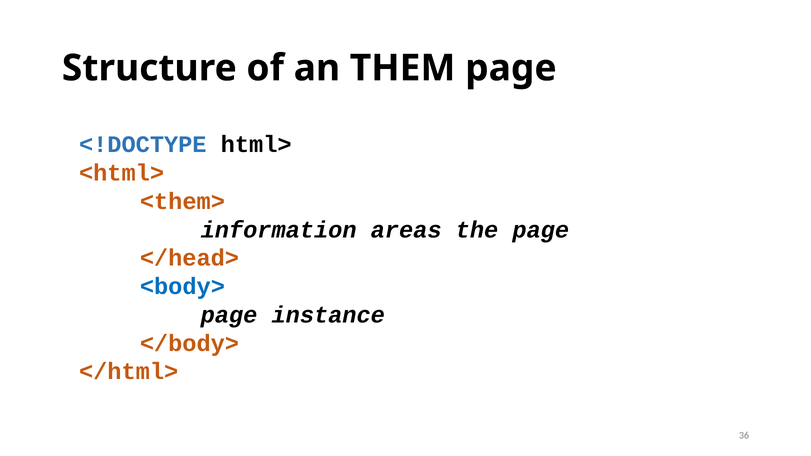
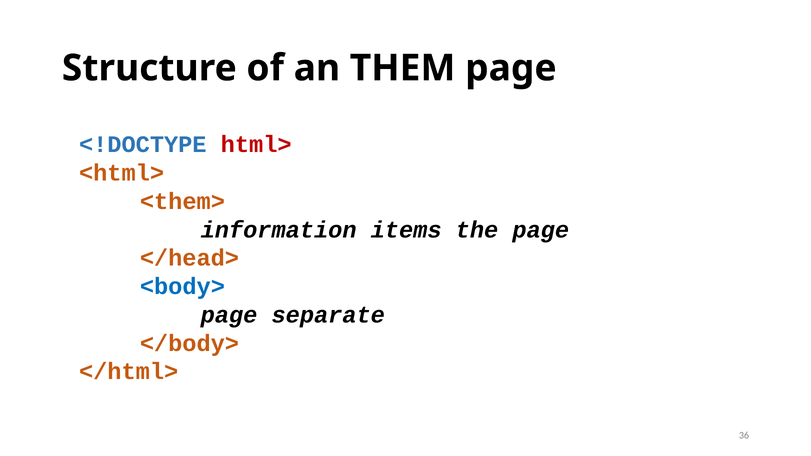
html> colour: black -> red
areas: areas -> items
instance: instance -> separate
